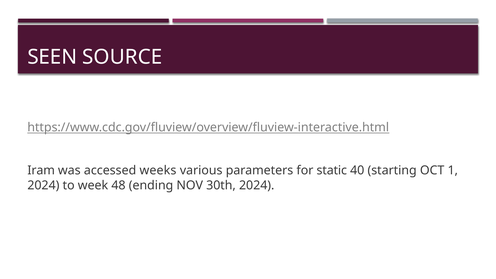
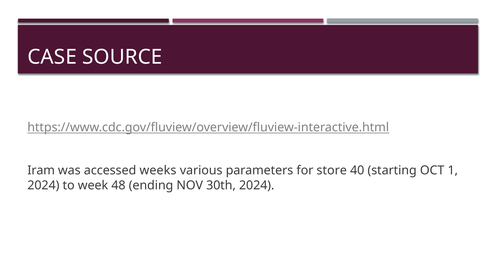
SEEN: SEEN -> CASE
static: static -> store
